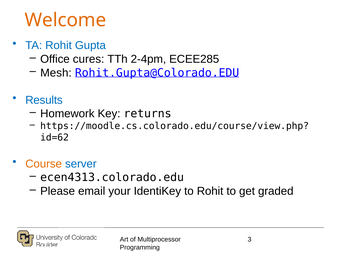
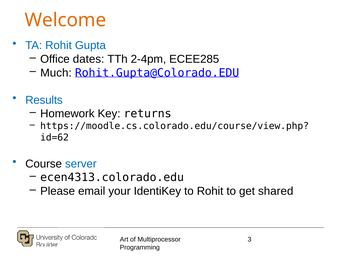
cures: cures -> dates
Mesh: Mesh -> Much
Course colour: orange -> black
graded: graded -> shared
